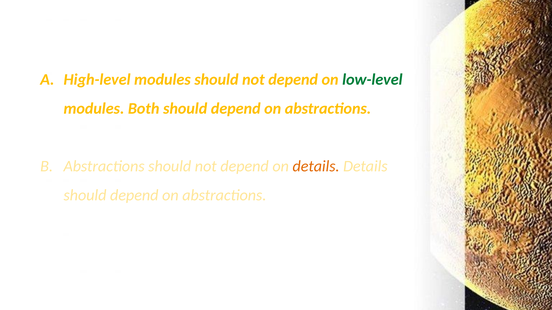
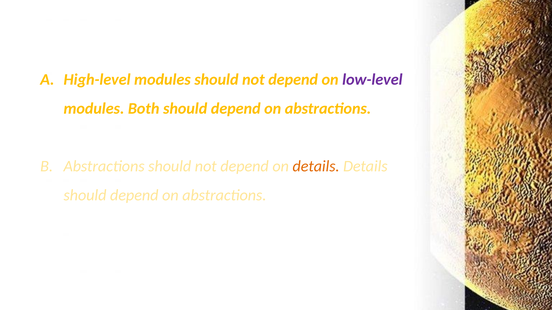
low-level colour: green -> purple
